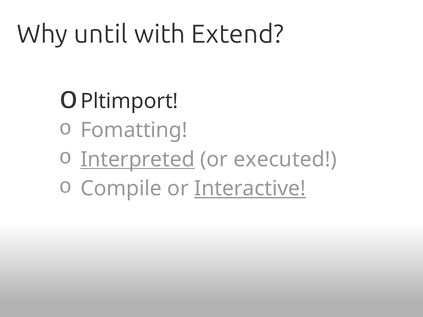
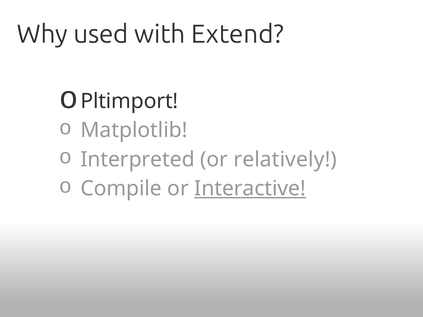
until: until -> used
Fomatting: Fomatting -> Matplotlib
Interpreted underline: present -> none
executed: executed -> relatively
